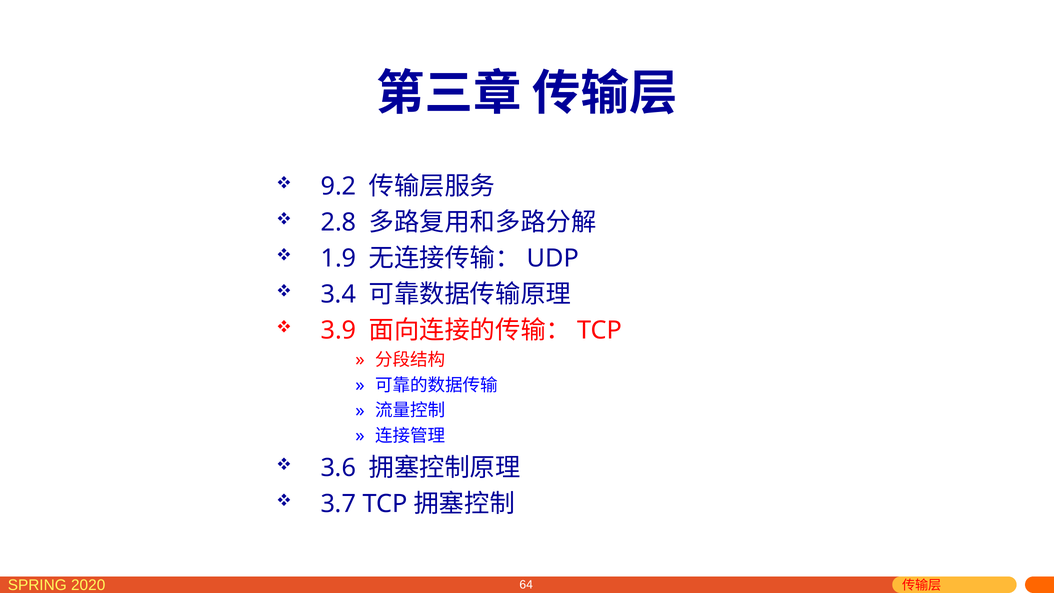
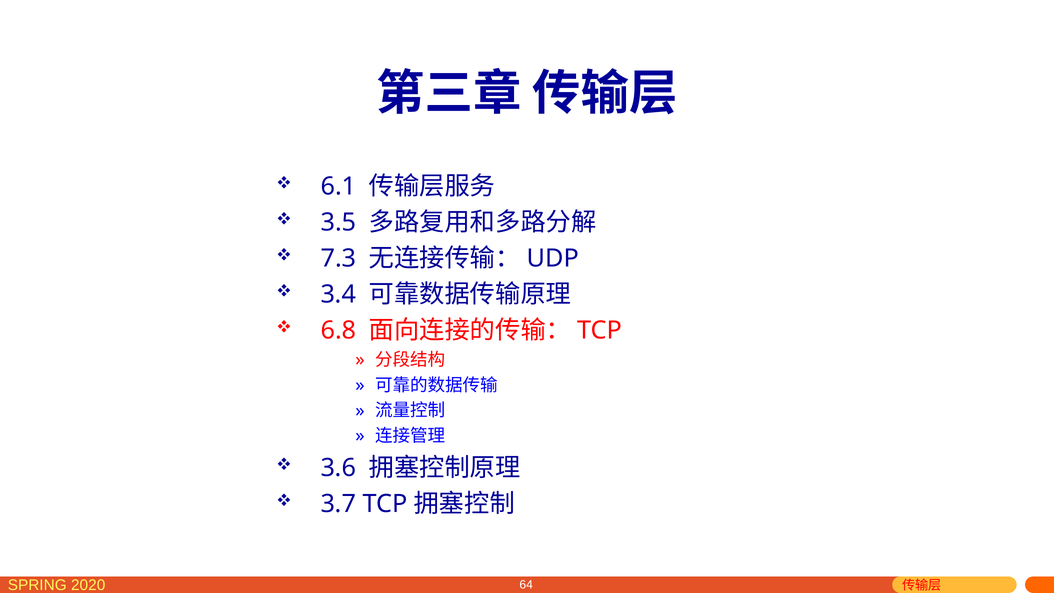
9.2: 9.2 -> 6.1
2.8: 2.8 -> 3.5
1.9: 1.9 -> 7.3
3.9: 3.9 -> 6.8
